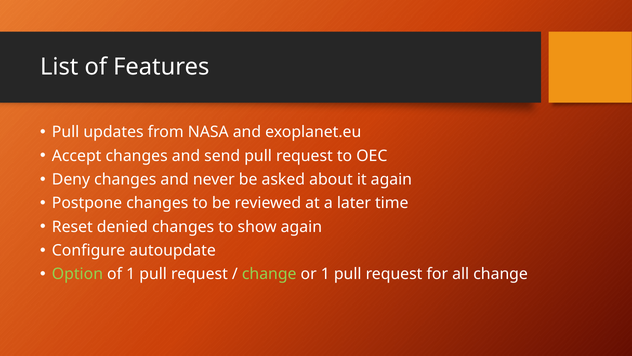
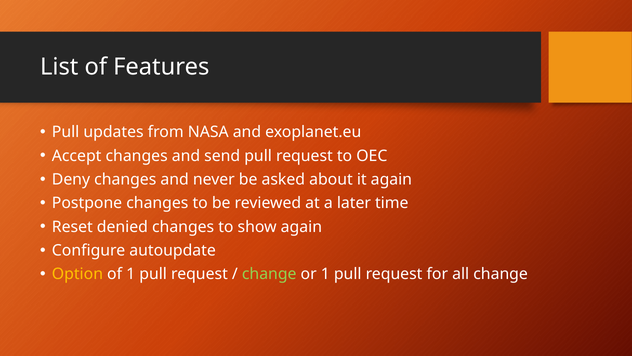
Option colour: light green -> yellow
